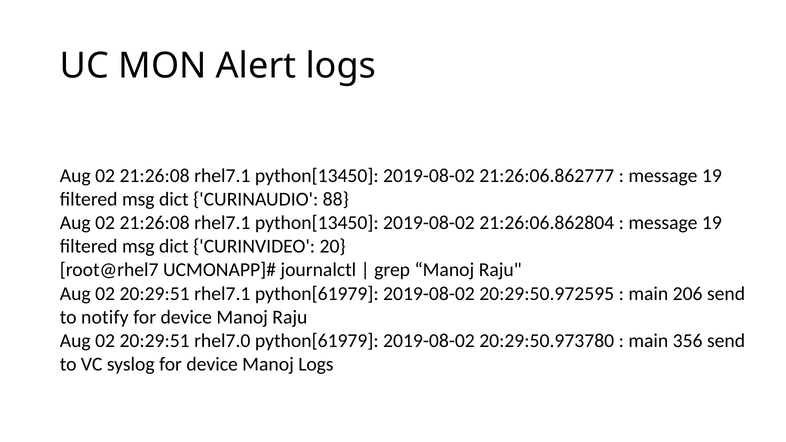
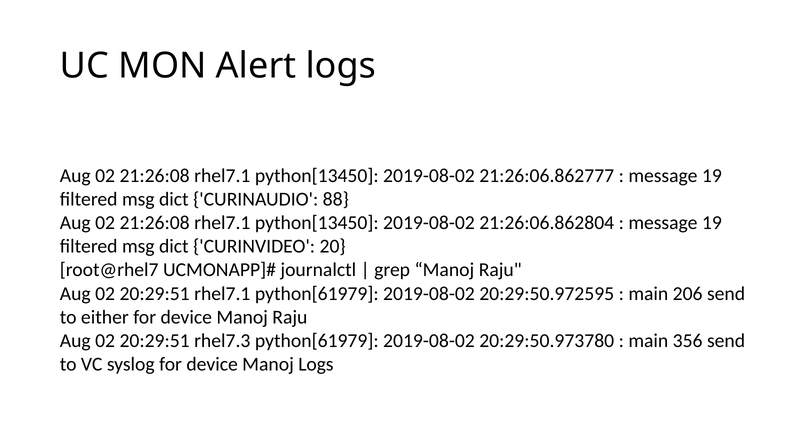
notify: notify -> either
rhel7.0: rhel7.0 -> rhel7.3
